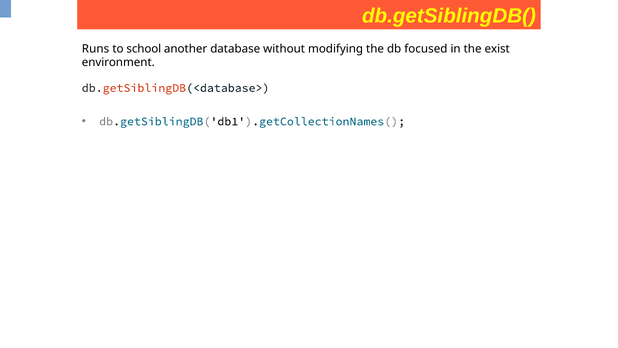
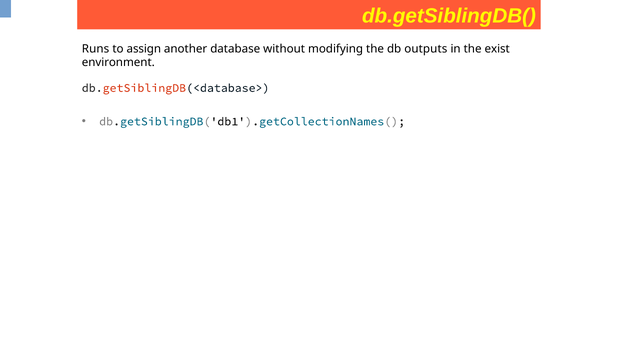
school: school -> assign
focused: focused -> outputs
